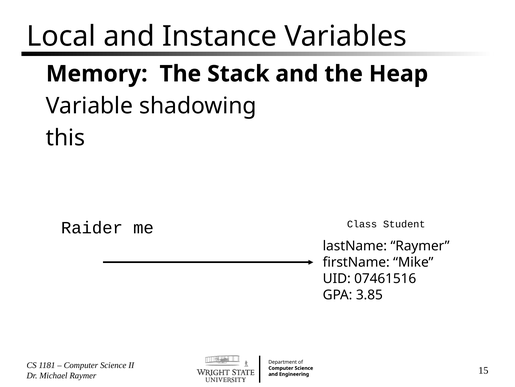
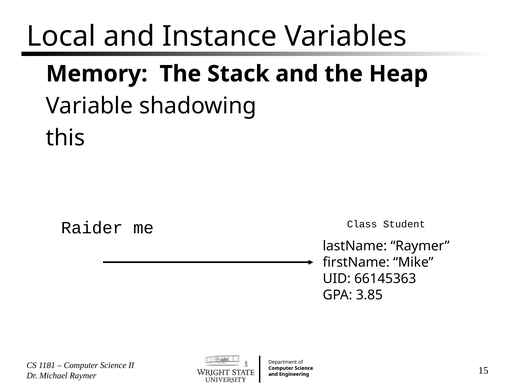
07461516: 07461516 -> 66145363
